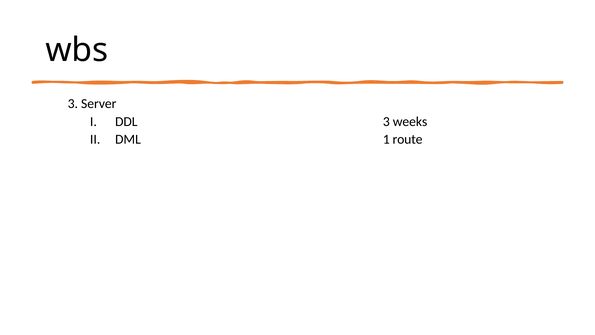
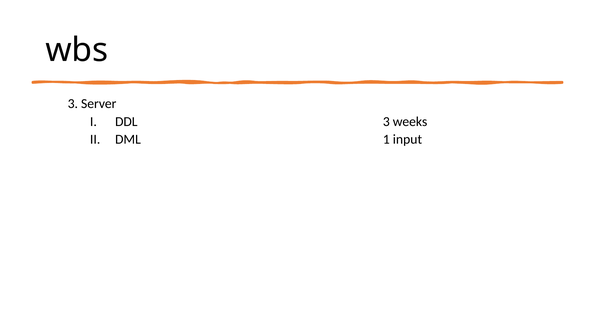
route: route -> input
